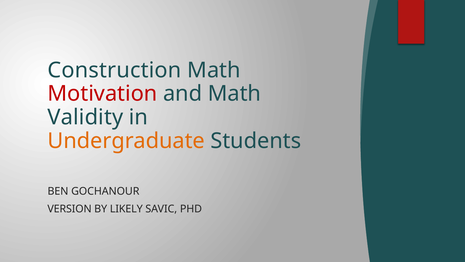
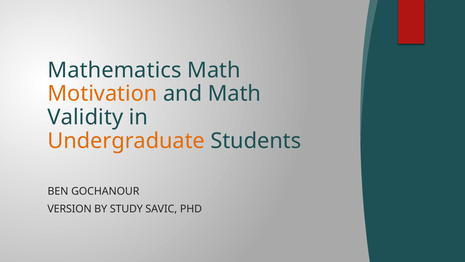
Construction: Construction -> Mathematics
Motivation colour: red -> orange
LIKELY: LIKELY -> STUDY
